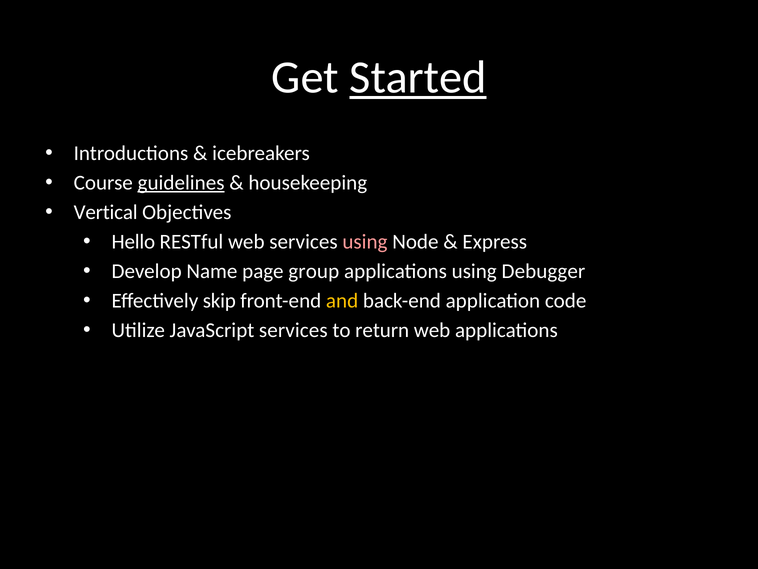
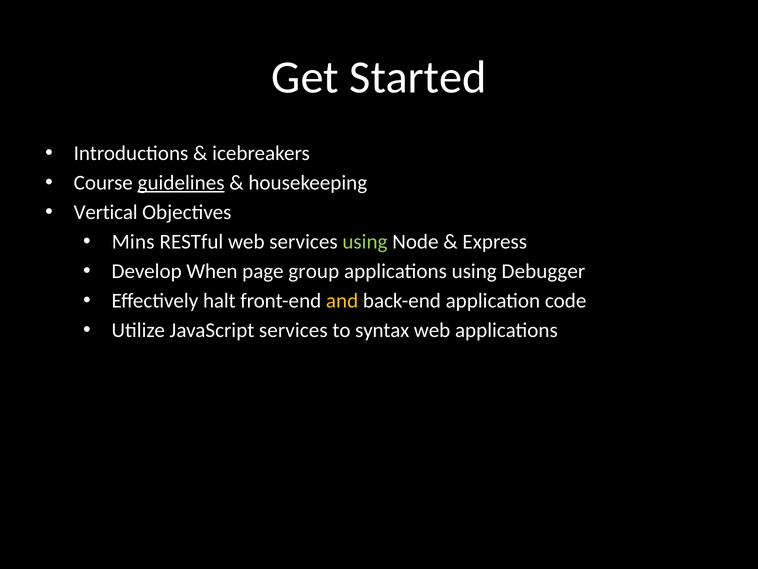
Started underline: present -> none
Hello: Hello -> Mins
using at (365, 242) colour: pink -> light green
Name: Name -> When
skip: skip -> halt
return: return -> syntax
